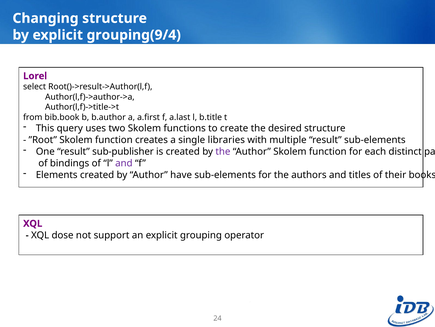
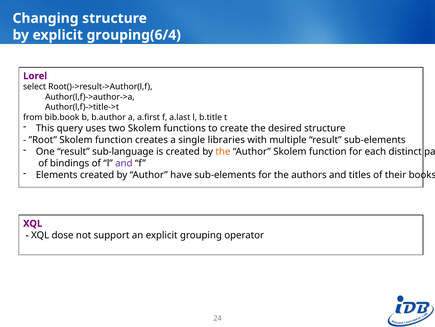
grouping(9/4: grouping(9/4 -> grouping(6/4
sub-publisher: sub-publisher -> sub-language
the at (223, 151) colour: purple -> orange
